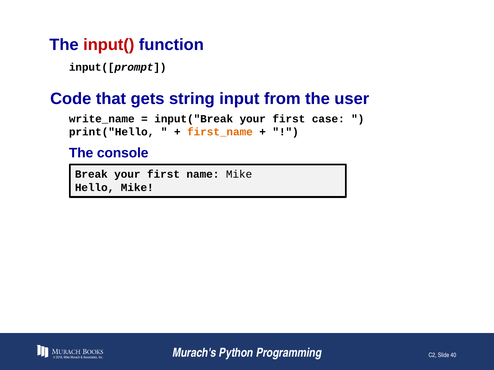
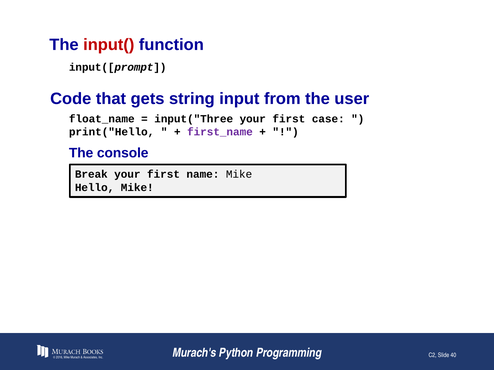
write_name: write_name -> float_name
input("Break: input("Break -> input("Three
first_name colour: orange -> purple
